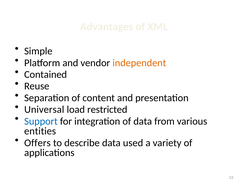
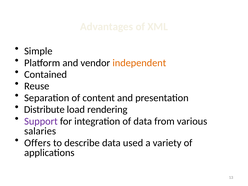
Universal: Universal -> Distribute
restricted: restricted -> rendering
Support colour: blue -> purple
entities: entities -> salaries
